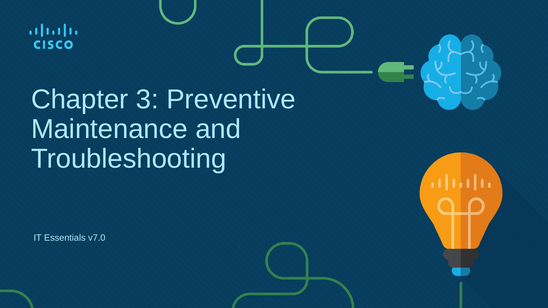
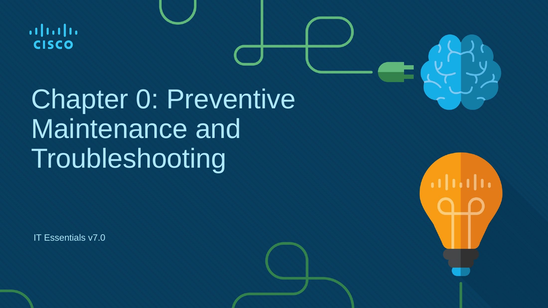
3: 3 -> 0
